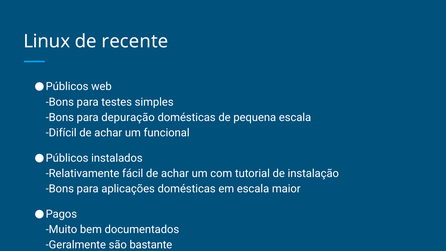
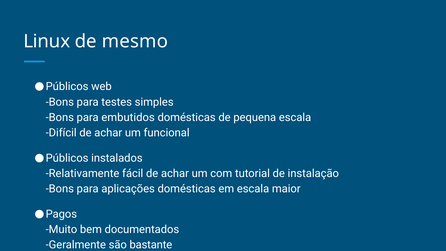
recente: recente -> mesmo
depuração: depuração -> embutidos
